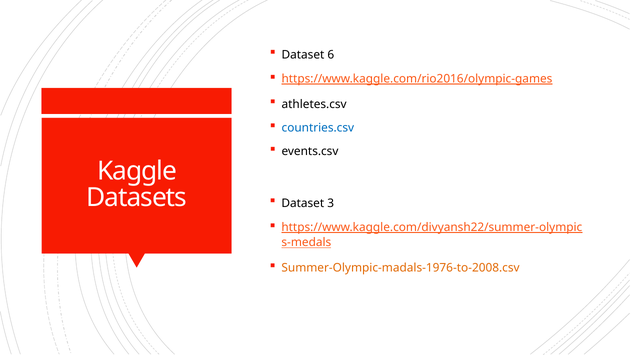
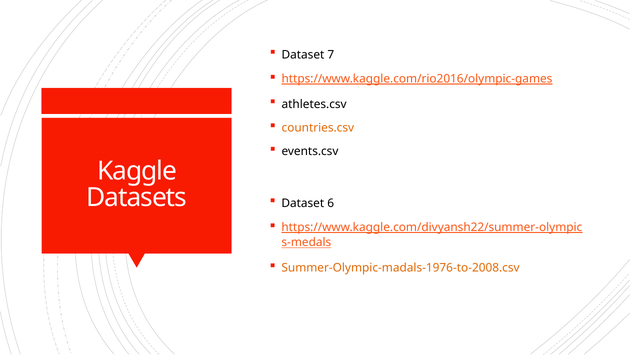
6: 6 -> 7
countries.csv colour: blue -> orange
3: 3 -> 6
